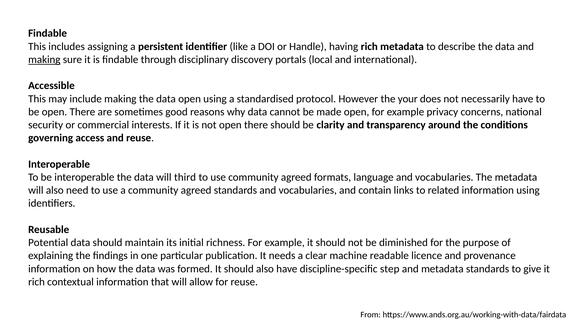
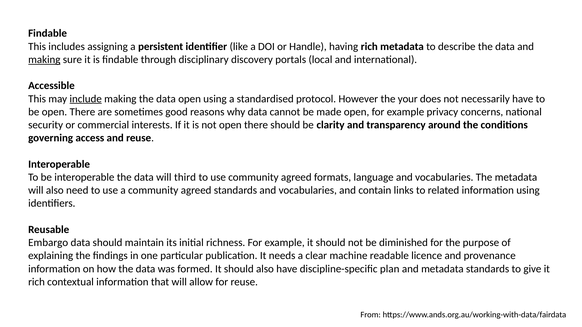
include underline: none -> present
Potential: Potential -> Embargo
step: step -> plan
